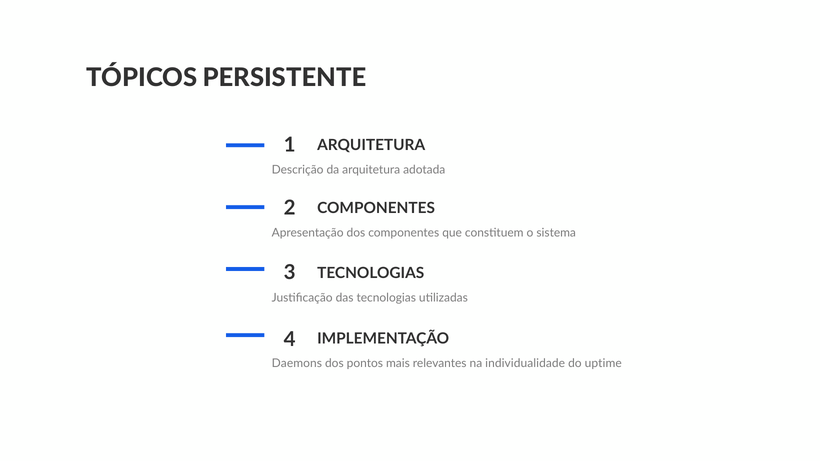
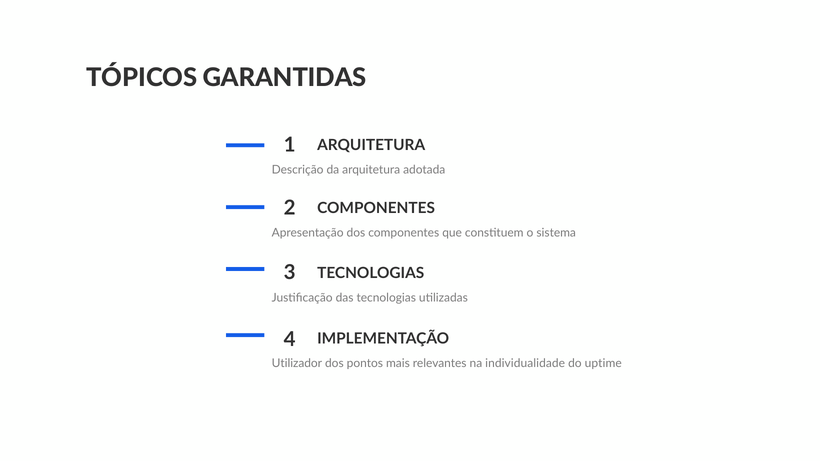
PERSISTENTE: PERSISTENTE -> GARANTIDAS
Daemons: Daemons -> Utilizador
